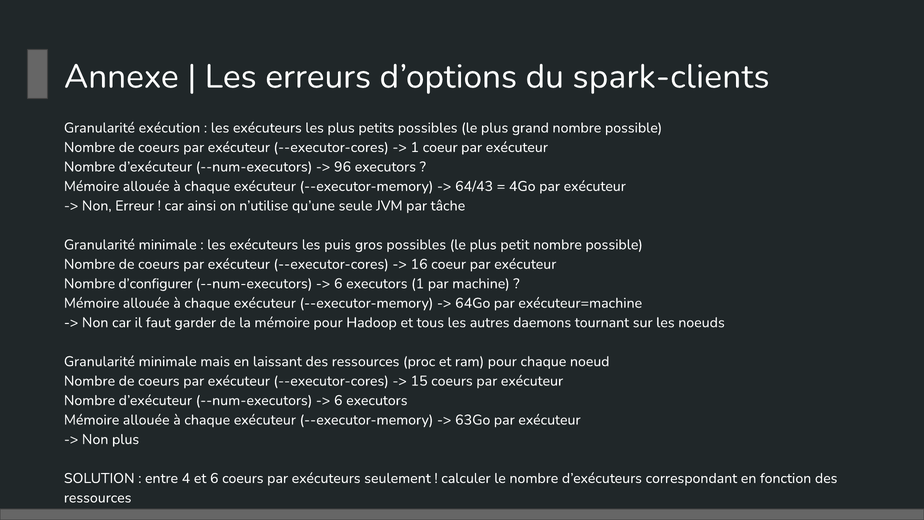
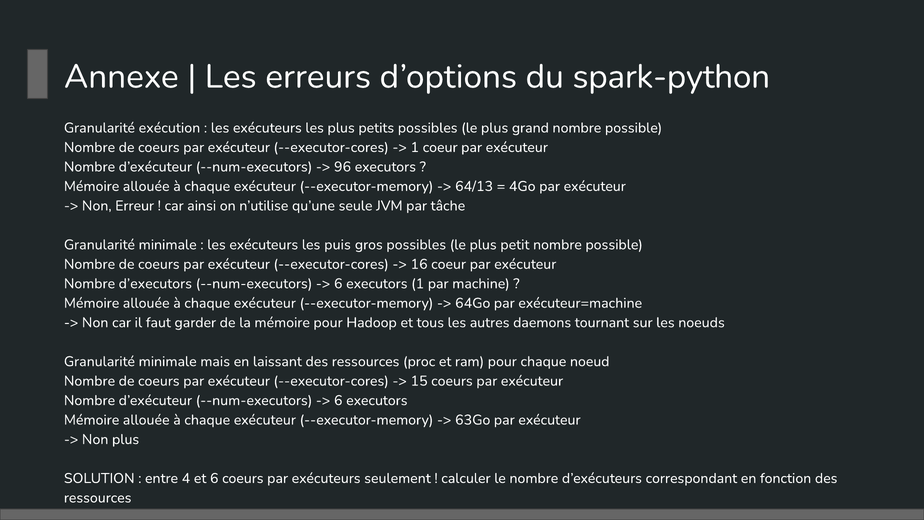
spark-clients: spark-clients -> spark-python
64/43: 64/43 -> 64/13
d’configurer: d’configurer -> d’executors
